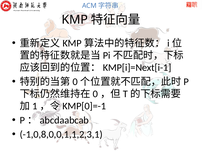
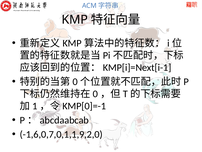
-1,0,8,0,0,1,1,2,3,1: -1,0,8,0,0,1,1,2,3,1 -> -1,6,0,7,0,1,1,9,2,0
